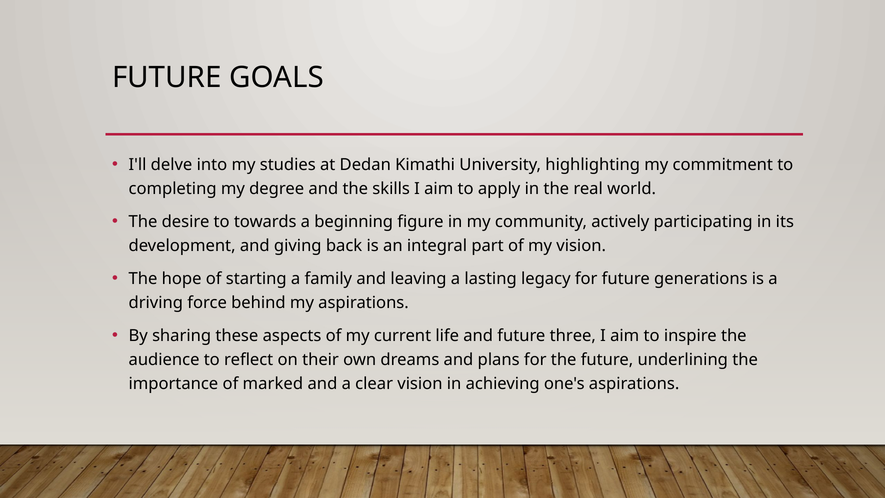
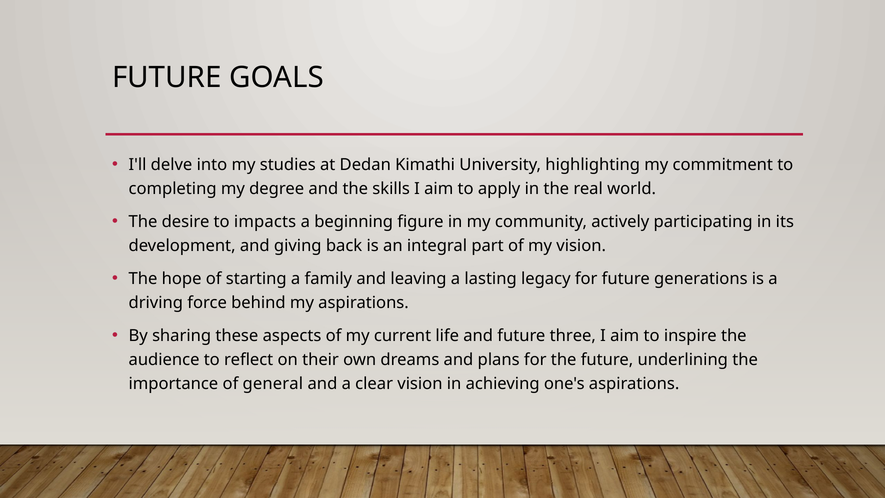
towards: towards -> impacts
marked: marked -> general
